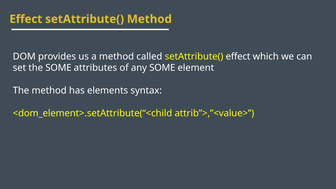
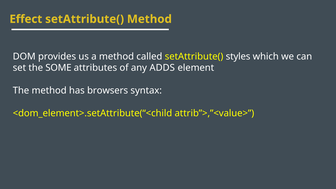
setAttribute( effect: effect -> styles
any SOME: SOME -> ADDS
elements: elements -> browsers
